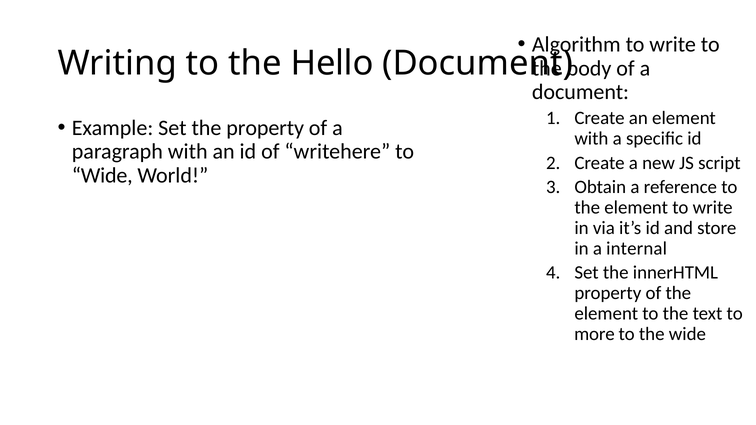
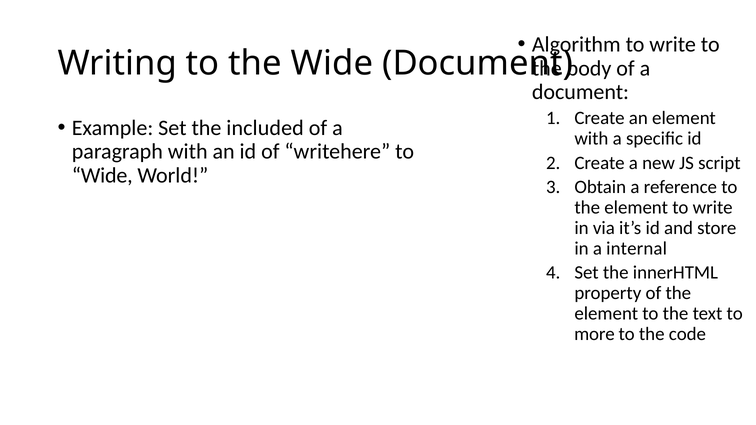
the Hello: Hello -> Wide
the property: property -> included
the wide: wide -> code
